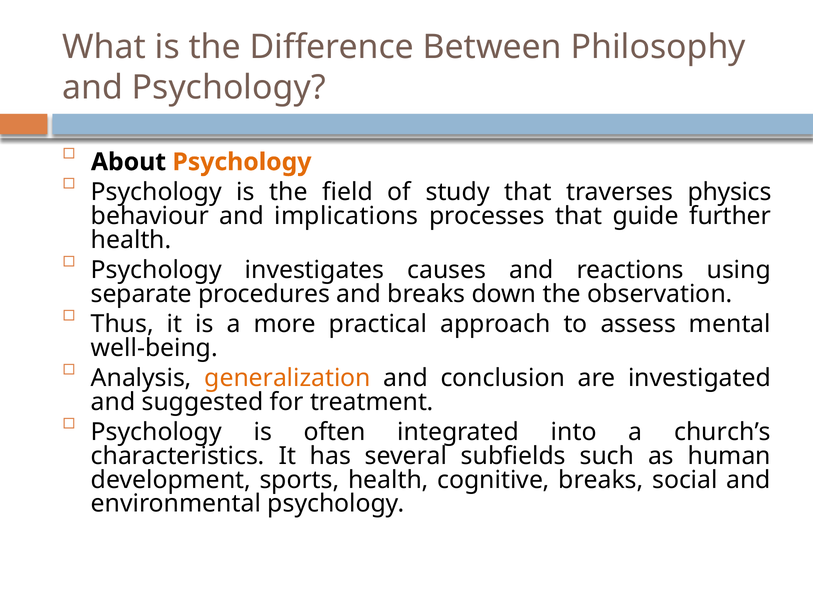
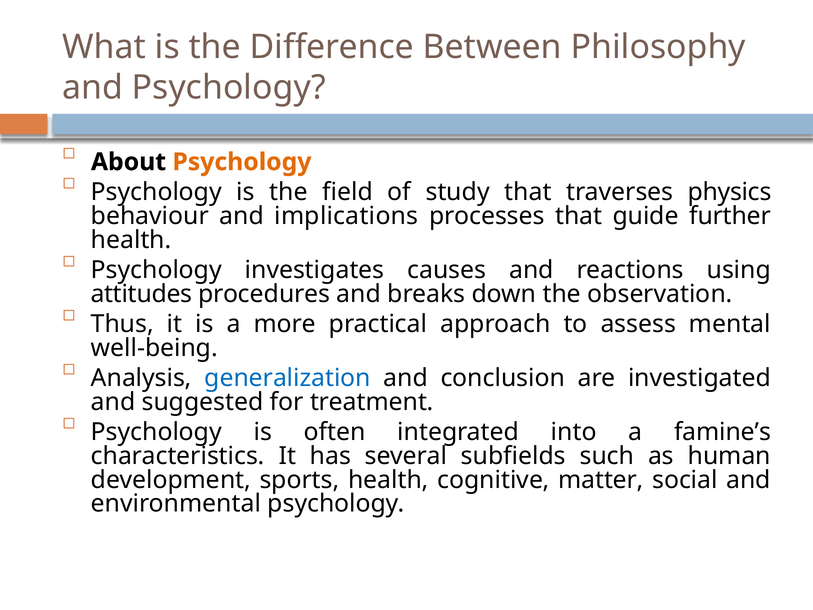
separate: separate -> attitudes
generalization colour: orange -> blue
church’s: church’s -> famine’s
cognitive breaks: breaks -> matter
